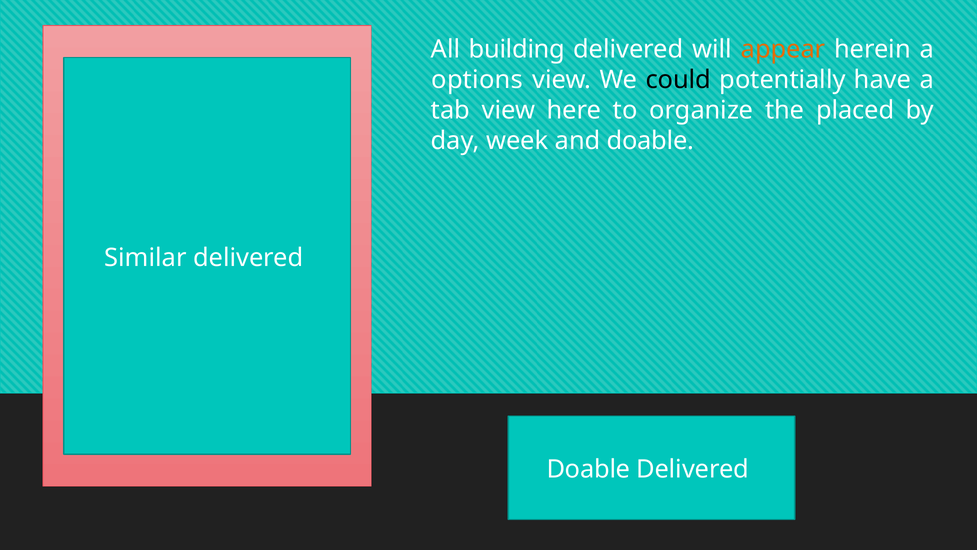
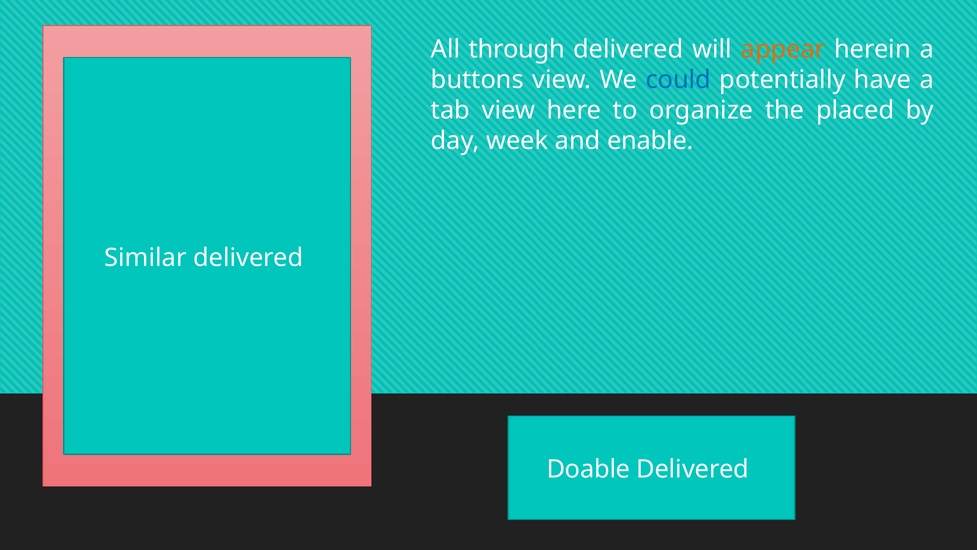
building: building -> through
options: options -> buttons
could colour: black -> blue
and doable: doable -> enable
